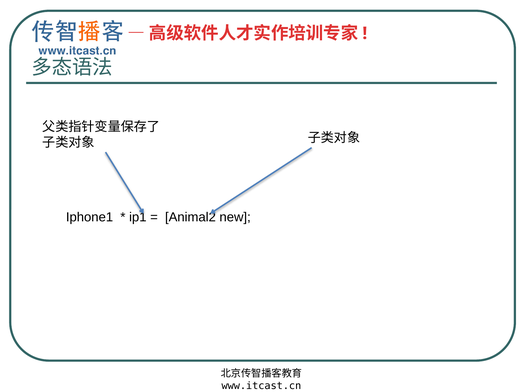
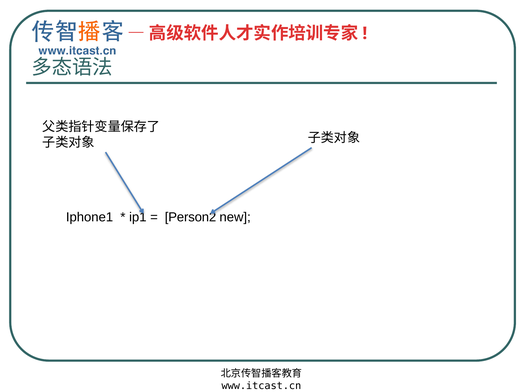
Animal2: Animal2 -> Person2
